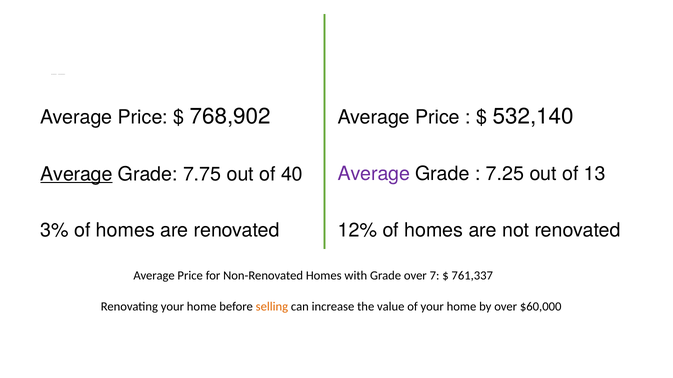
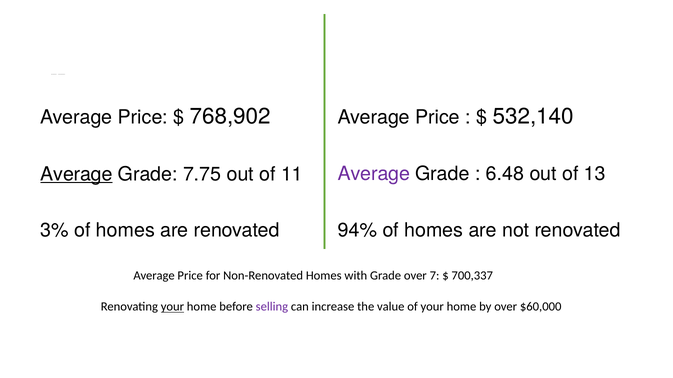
7.25: 7.25 -> 6.48
40: 40 -> 11
12%: 12% -> 94%
761,337: 761,337 -> 700,337
your at (172, 307) underline: none -> present
selling colour: orange -> purple
